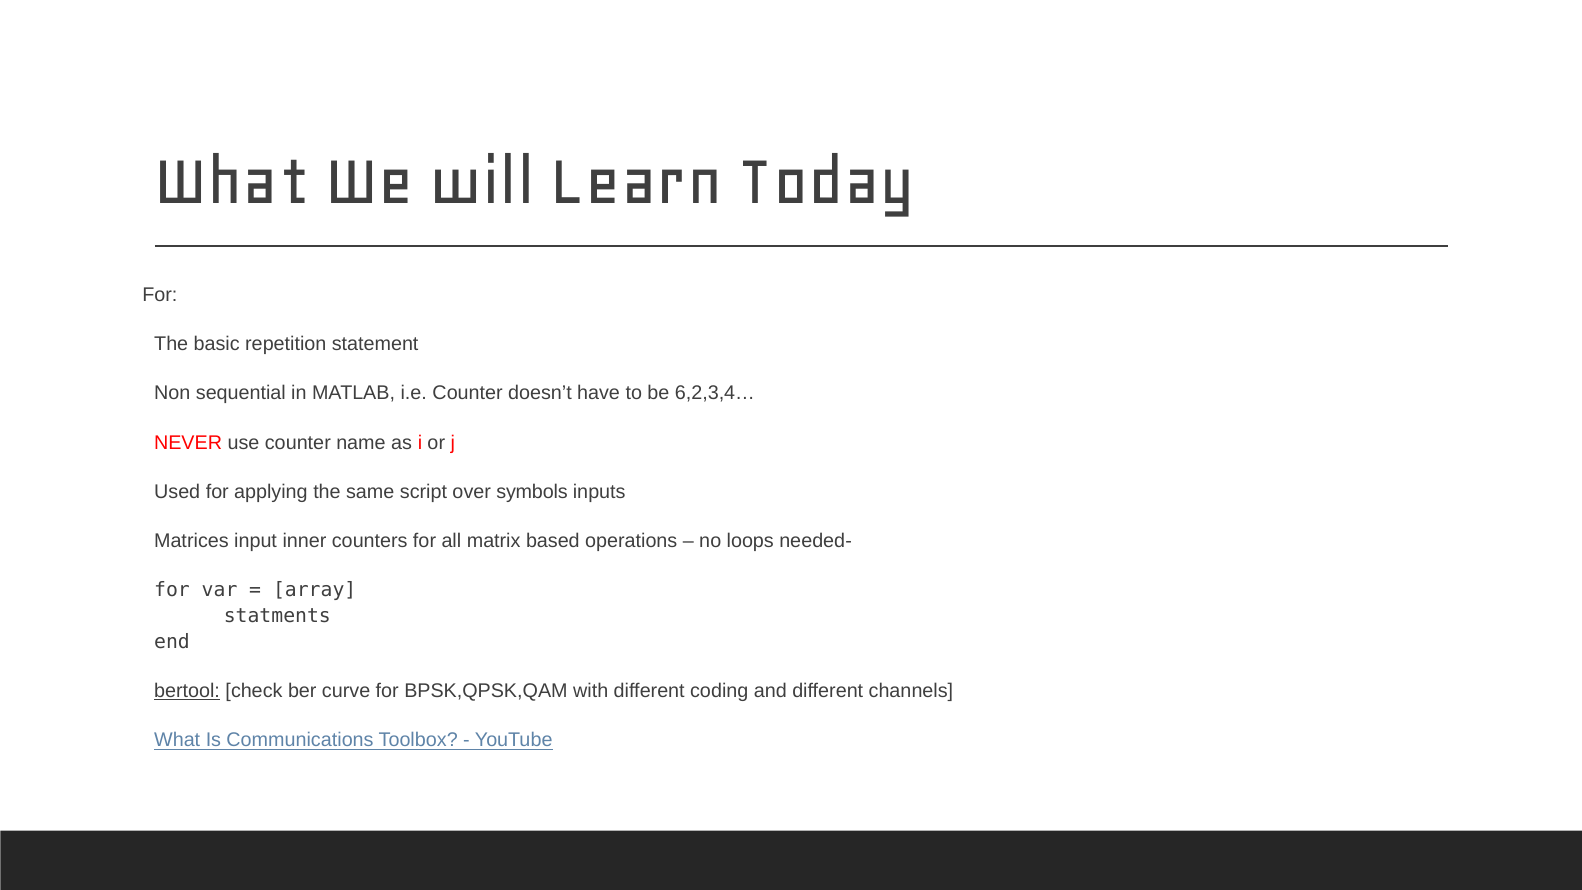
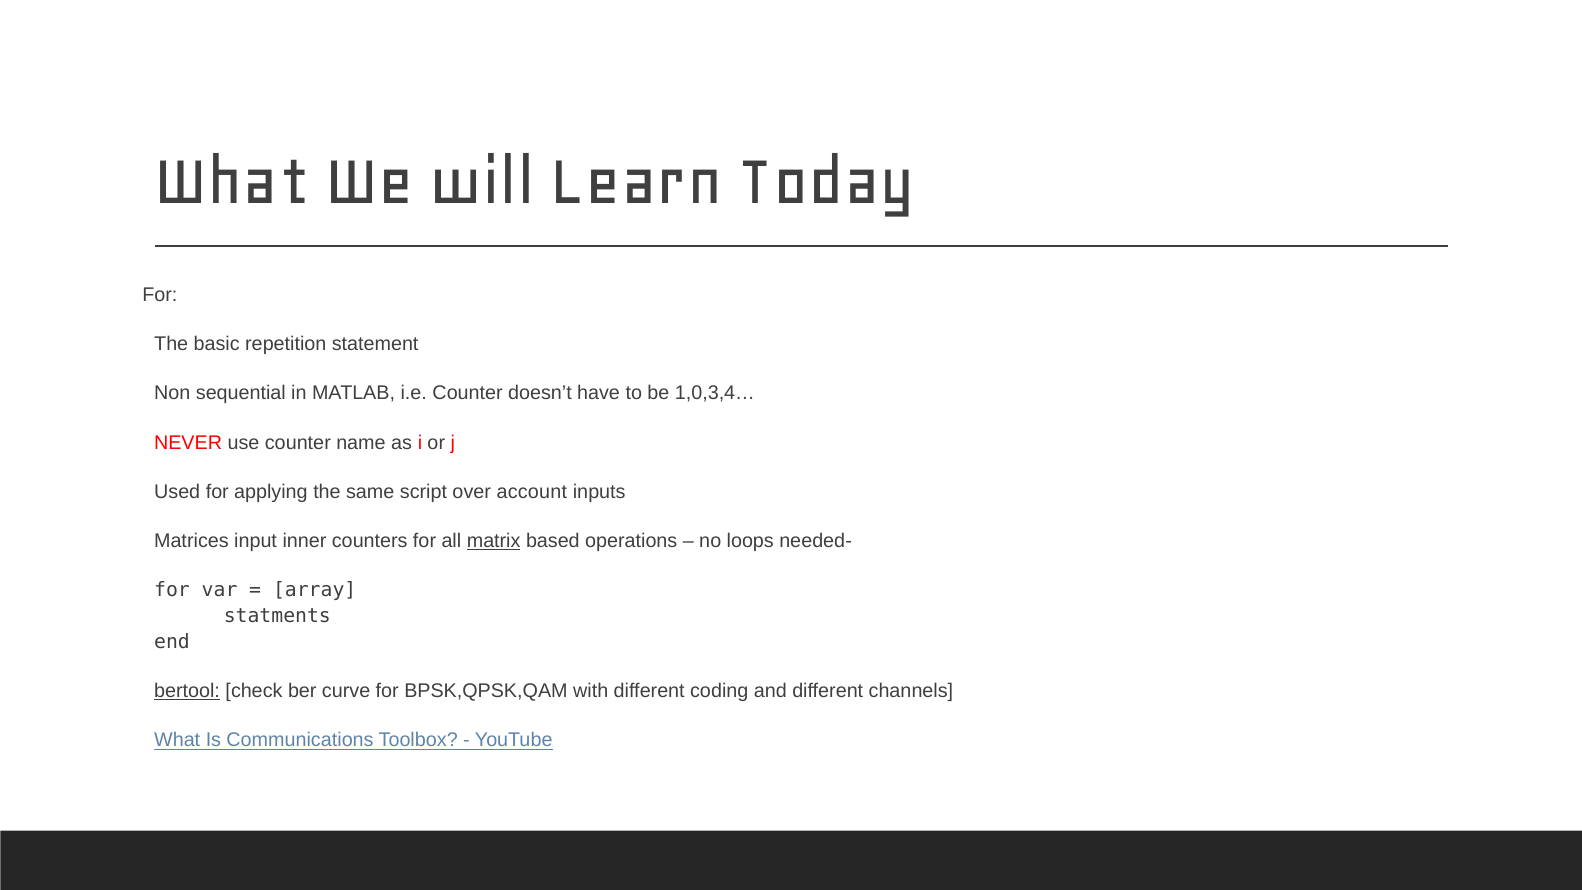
6,2,3,4…: 6,2,3,4… -> 1,0,3,4…
symbols: symbols -> account
matrix underline: none -> present
